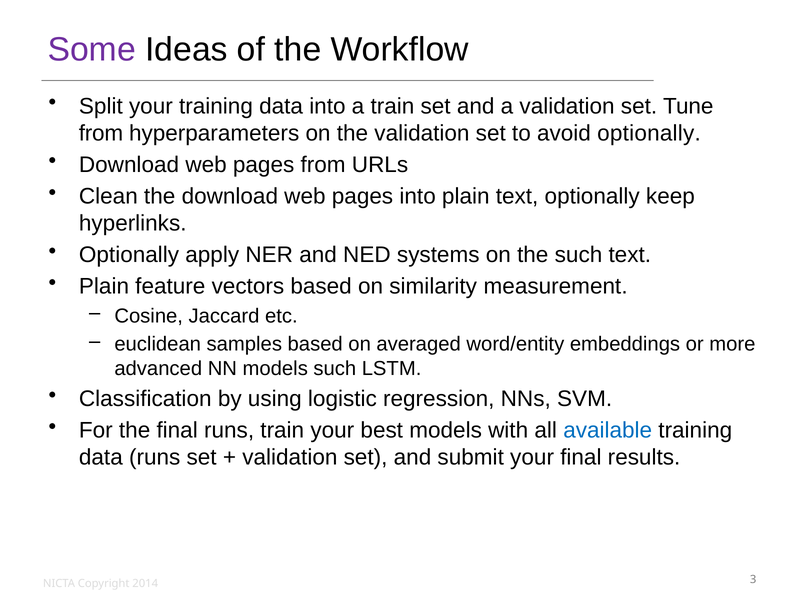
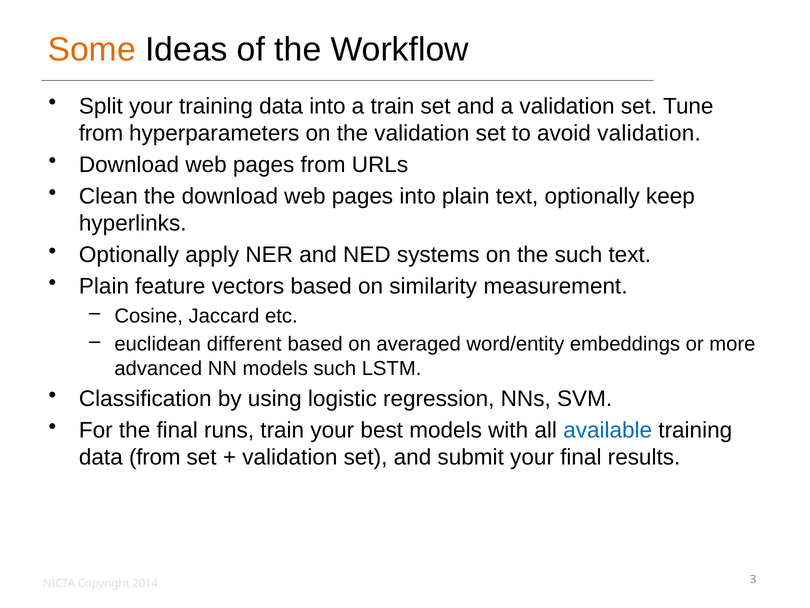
Some colour: purple -> orange
avoid optionally: optionally -> validation
samples: samples -> different
data runs: runs -> from
